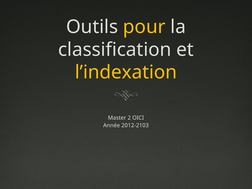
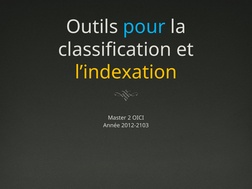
pour colour: yellow -> light blue
